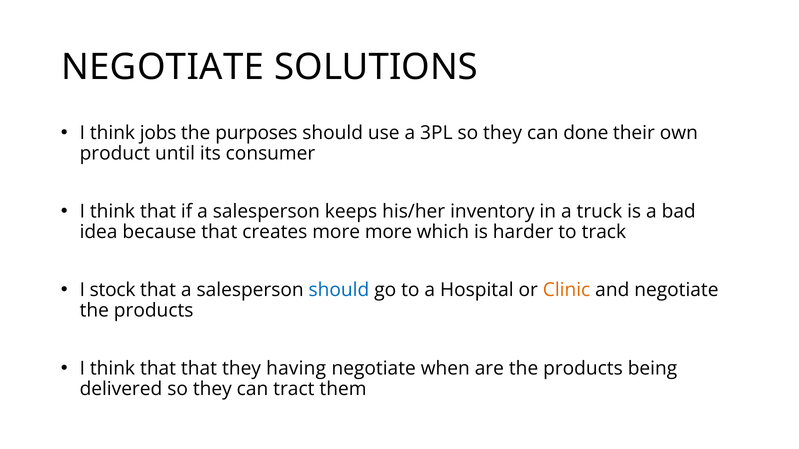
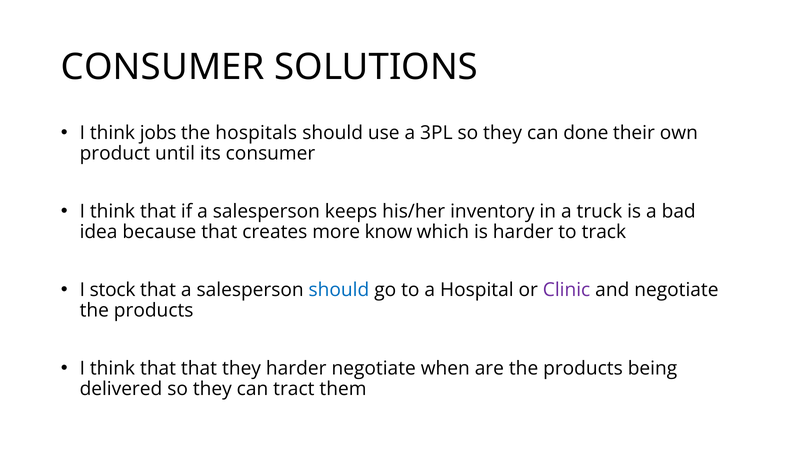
NEGOTIATE at (163, 67): NEGOTIATE -> CONSUMER
purposes: purposes -> hospitals
more more: more -> know
Clinic colour: orange -> purple
they having: having -> harder
